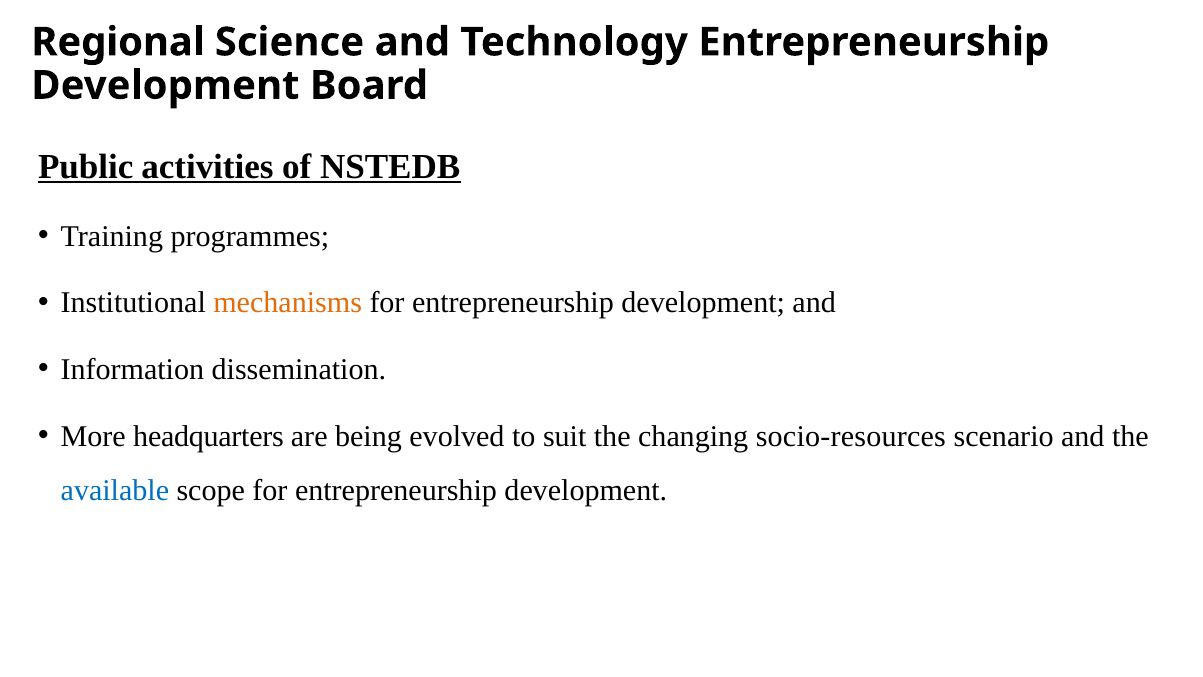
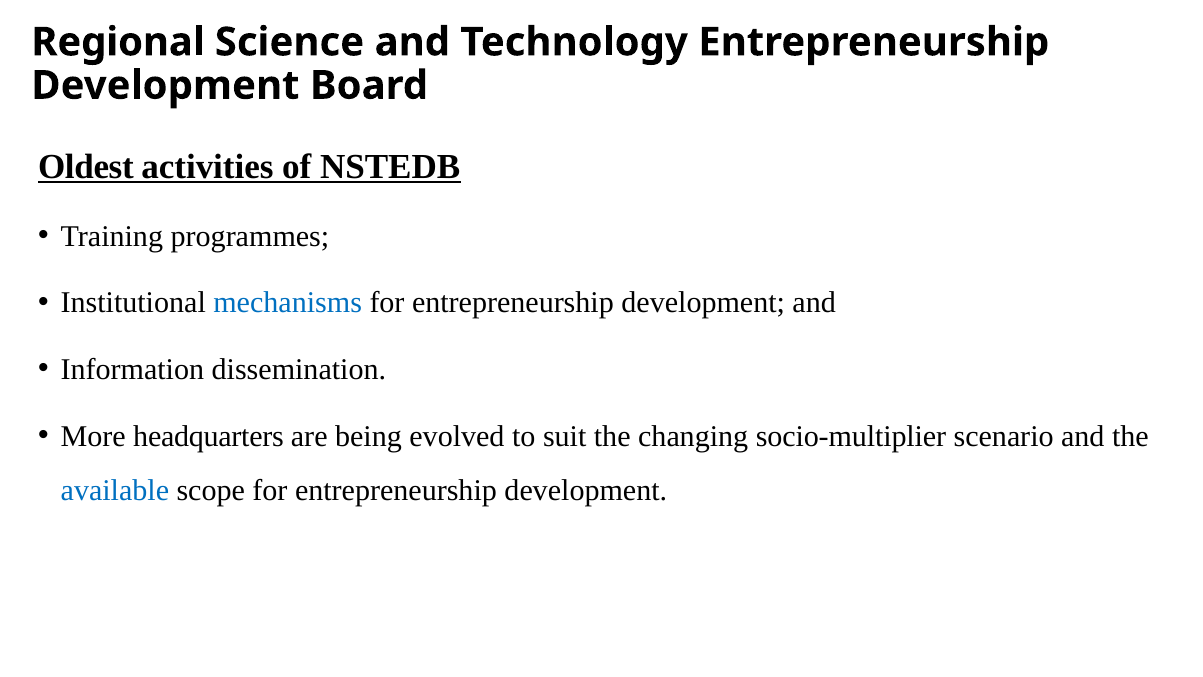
Public: Public -> Oldest
mechanisms colour: orange -> blue
socio-resources: socio-resources -> socio-multiplier
